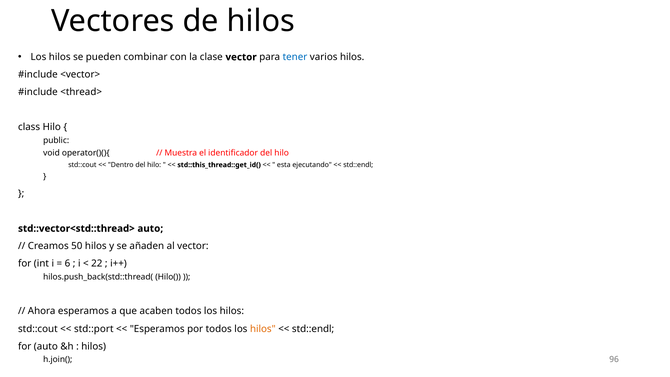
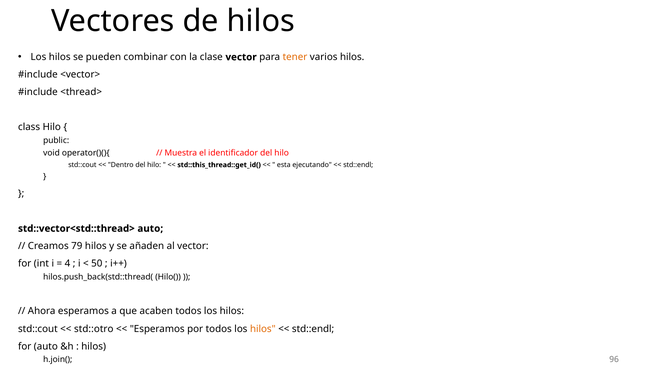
tener colour: blue -> orange
50: 50 -> 79
6: 6 -> 4
22: 22 -> 50
std::port: std::port -> std::otro
